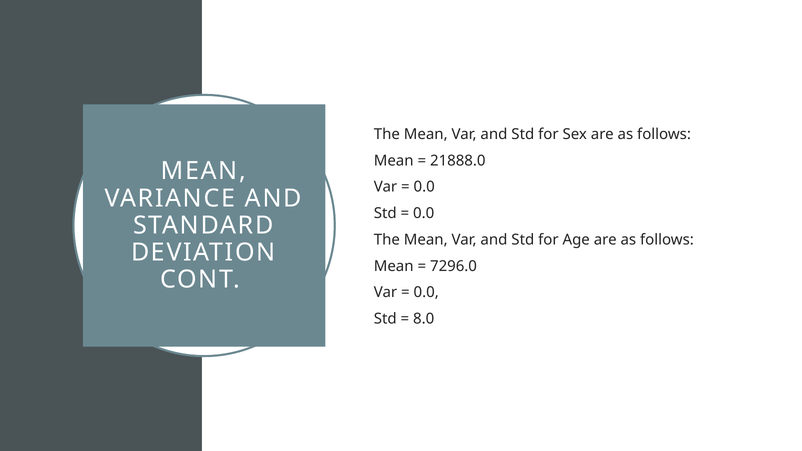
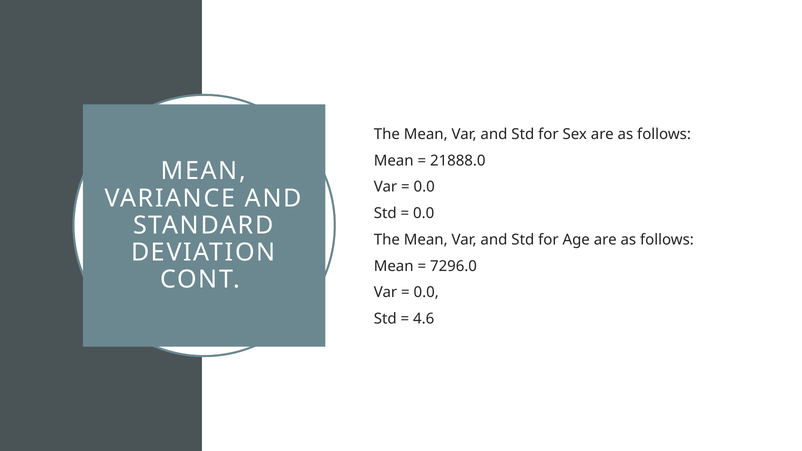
8.0: 8.0 -> 4.6
